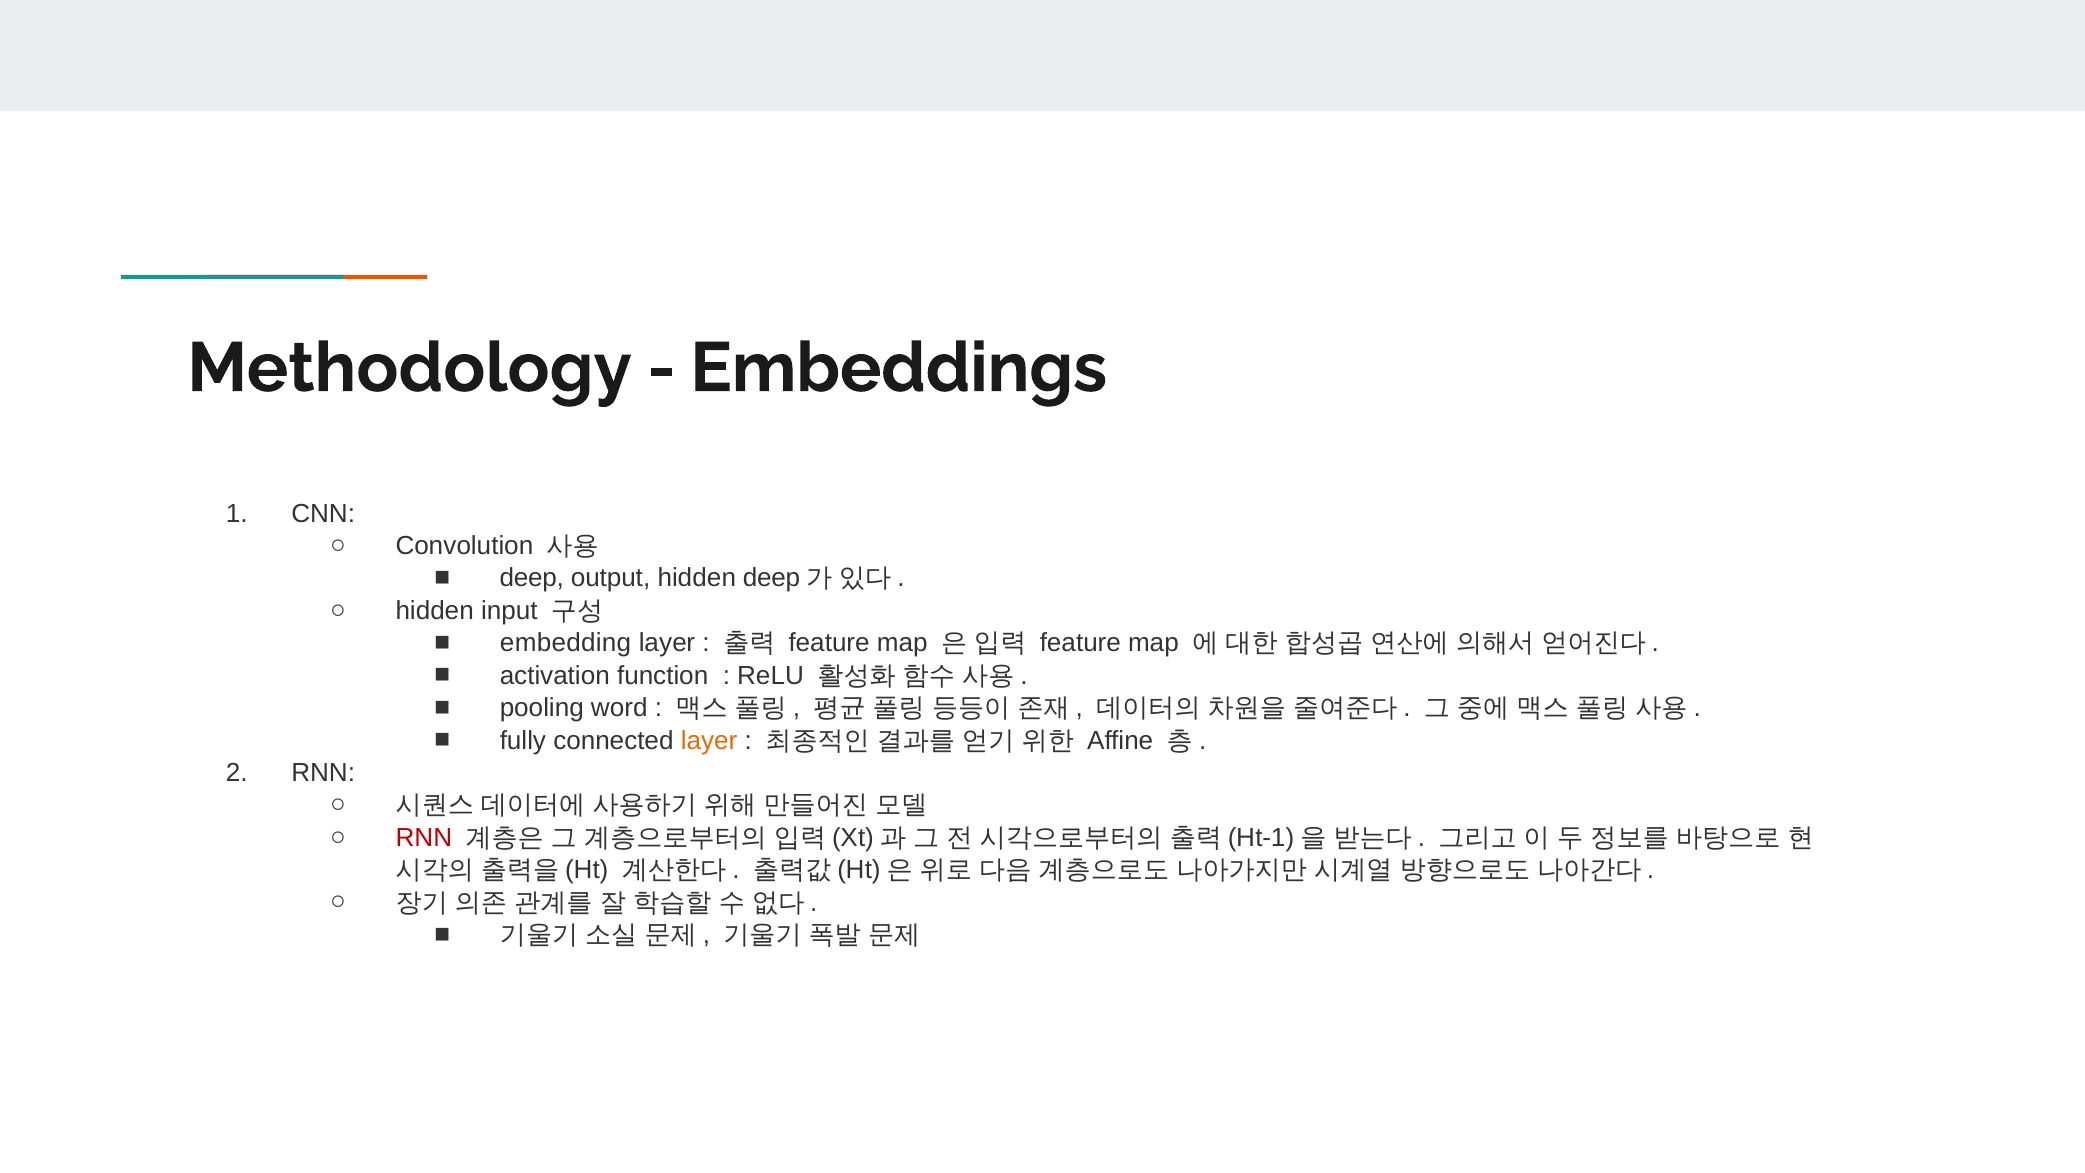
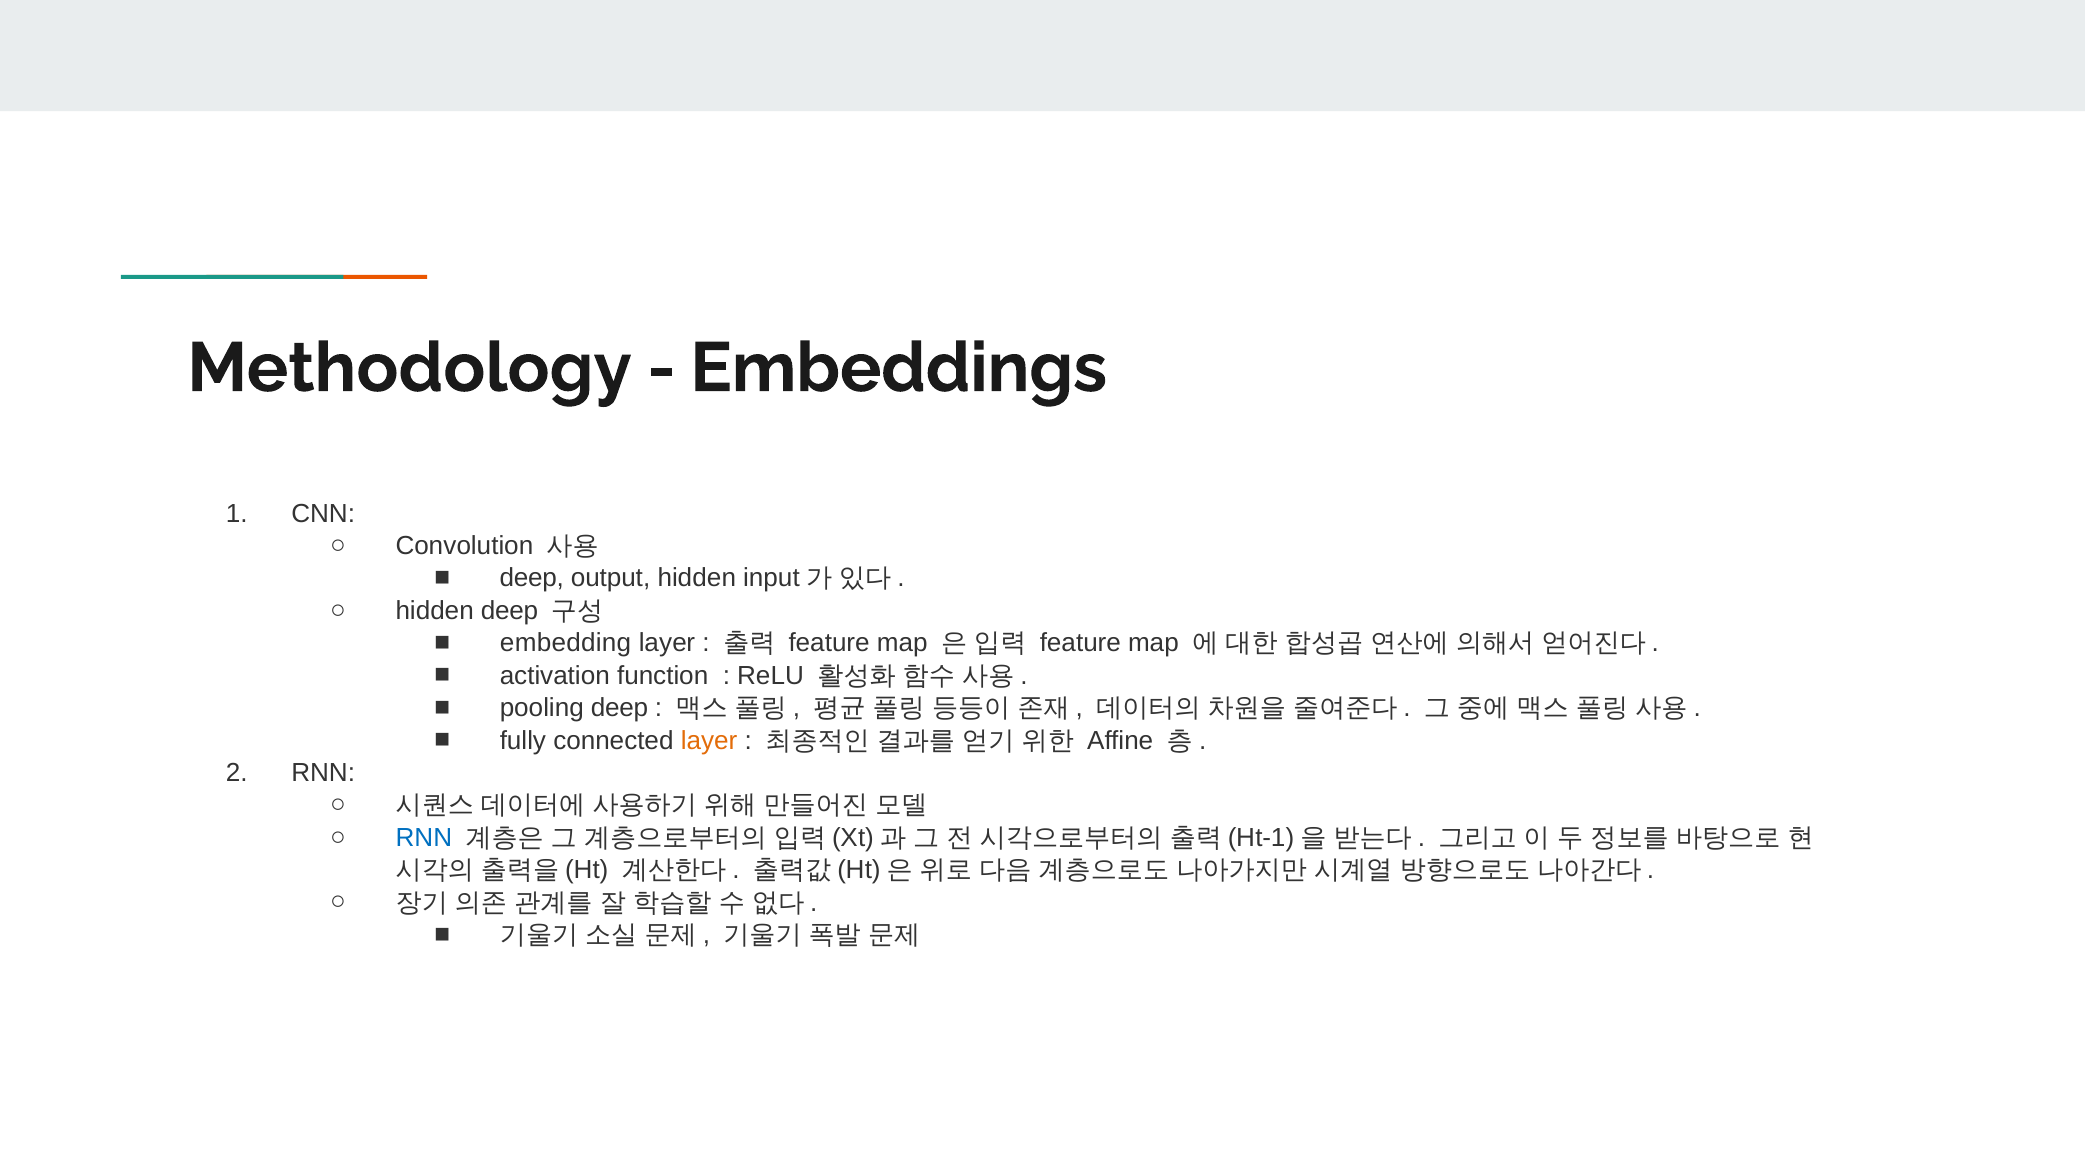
hidden deep: deep -> input
hidden input: input -> deep
pooling word: word -> deep
RNN at (424, 838) colour: red -> blue
